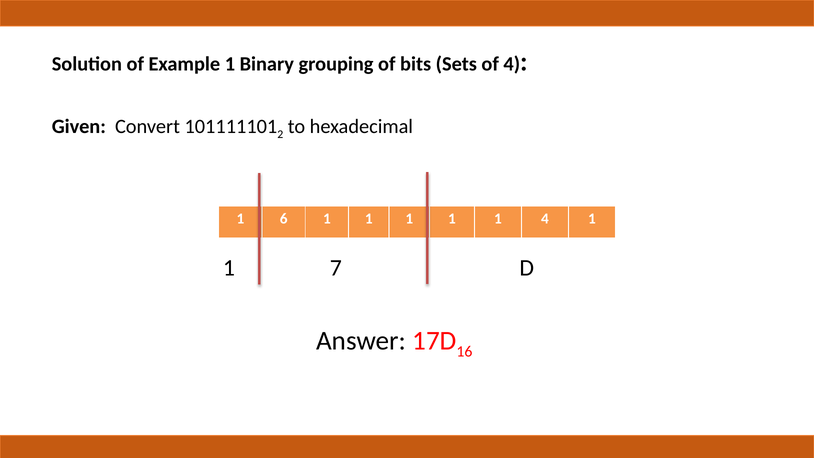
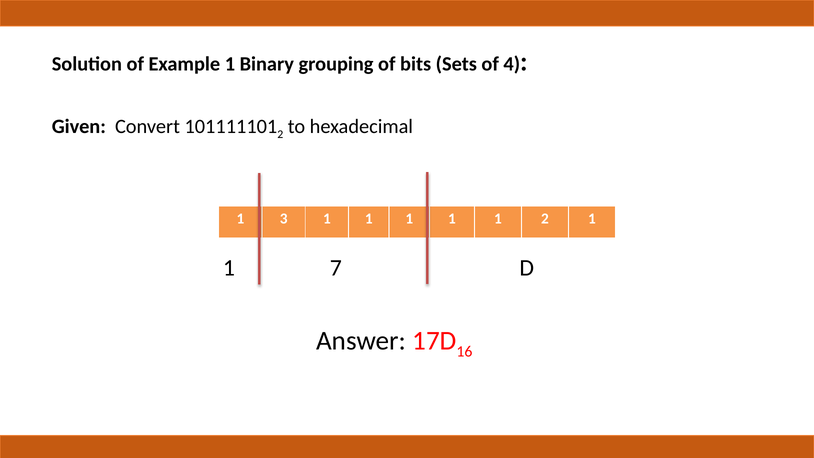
6: 6 -> 3
1 4: 4 -> 2
